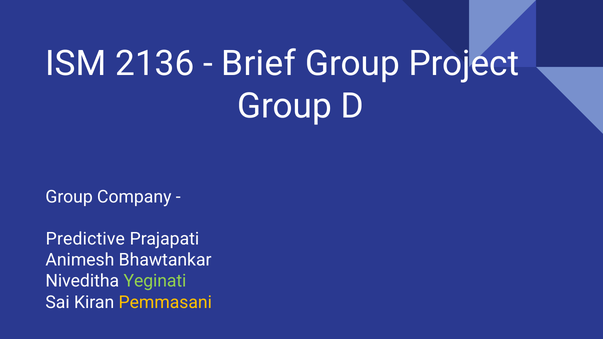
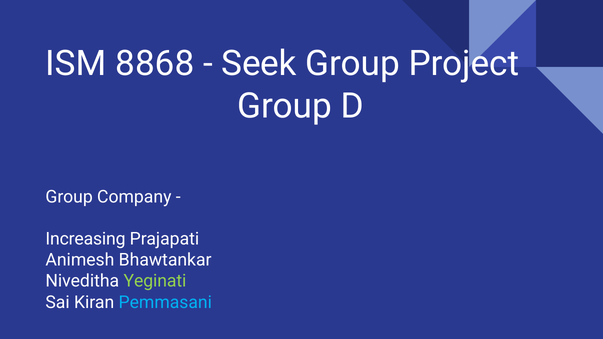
2136: 2136 -> 8868
Brief: Brief -> Seek
Predictive: Predictive -> Increasing
Pemmasani colour: yellow -> light blue
